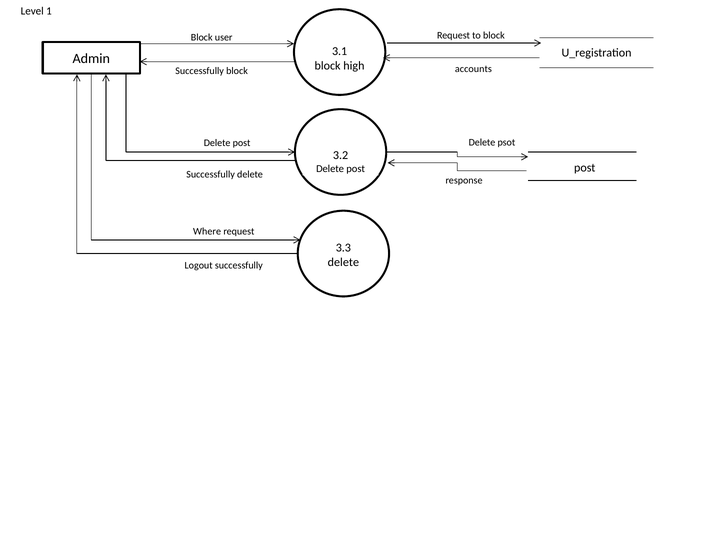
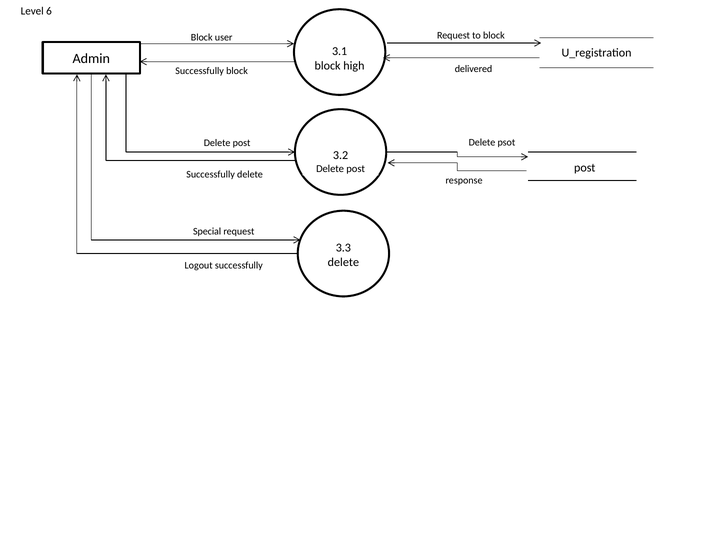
1: 1 -> 6
accounts: accounts -> delivered
Where: Where -> Special
